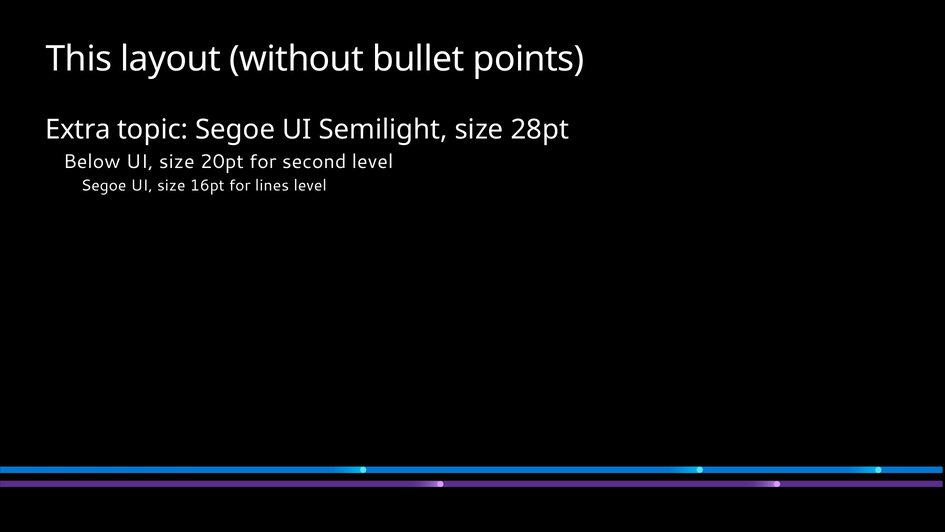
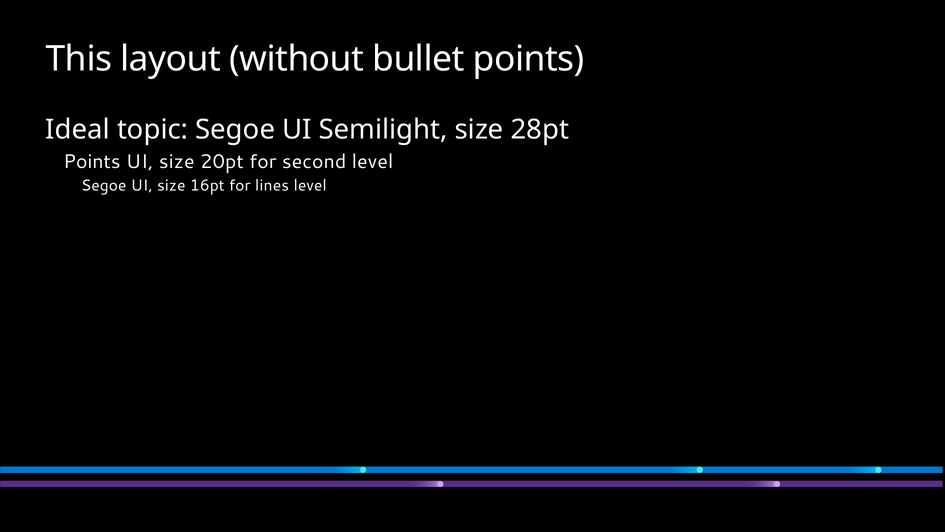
Extra: Extra -> Ideal
Below at (92, 161): Below -> Points
